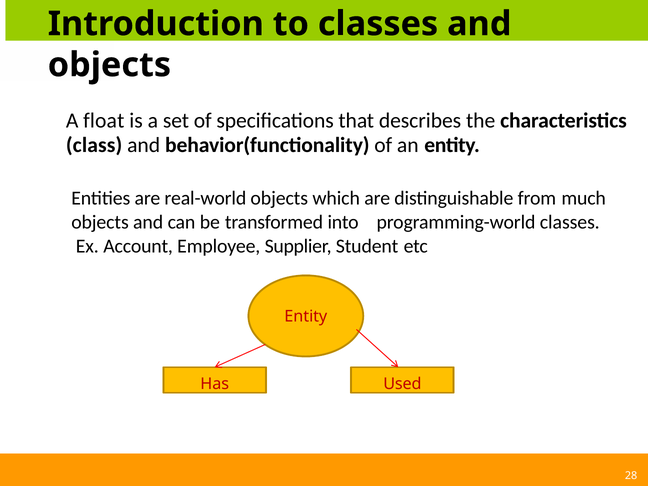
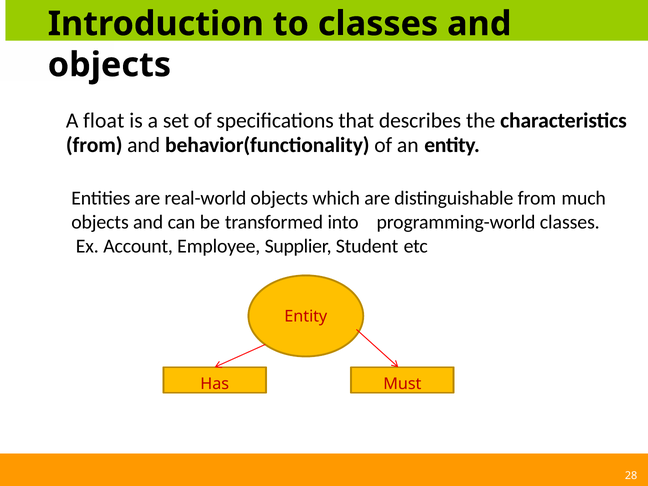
class at (94, 145): class -> from
Used: Used -> Must
